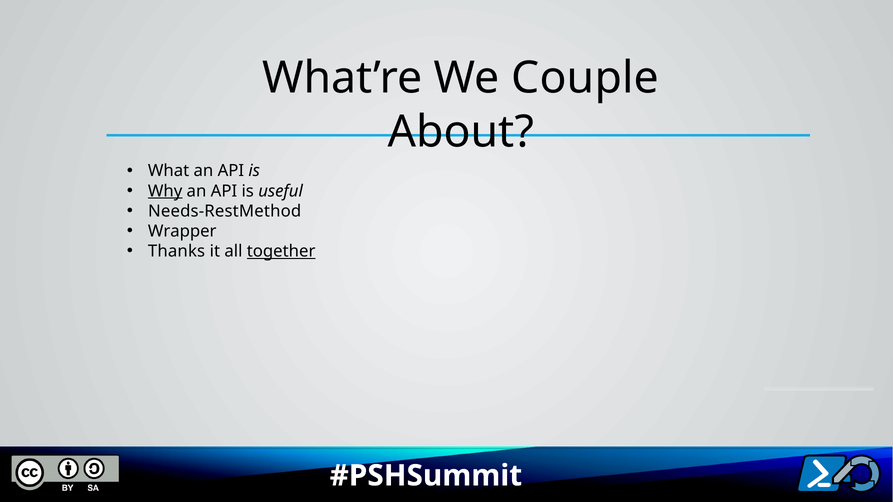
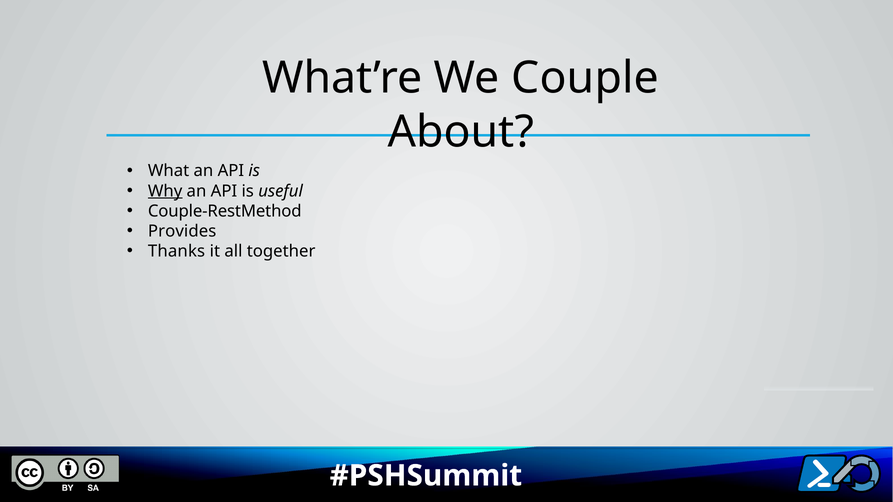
Needs-RestMethod: Needs-RestMethod -> Couple-RestMethod
Wrapper: Wrapper -> Provides
together underline: present -> none
